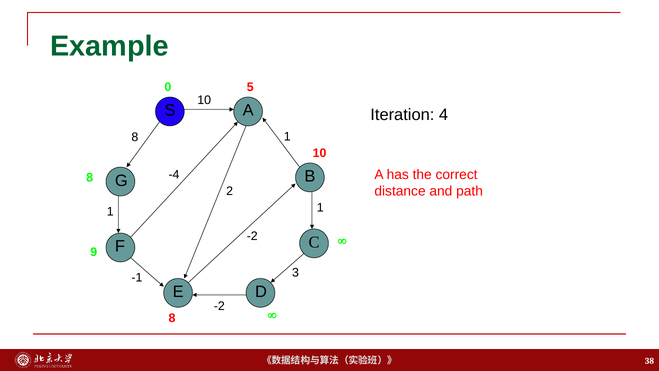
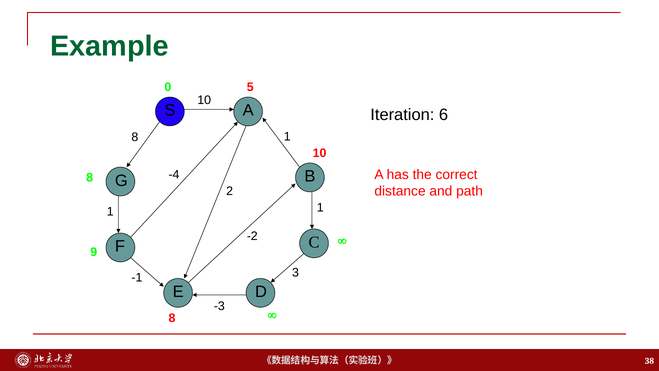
4: 4 -> 6
-2 at (219, 306): -2 -> -3
